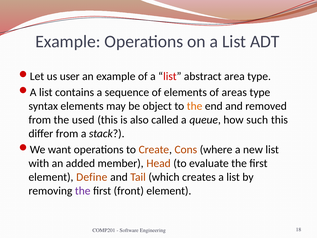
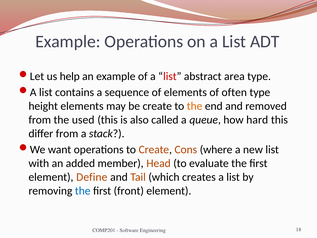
user: user -> help
areas: areas -> often
syntax: syntax -> height
be object: object -> create
such: such -> hard
the at (83, 191) colour: purple -> blue
